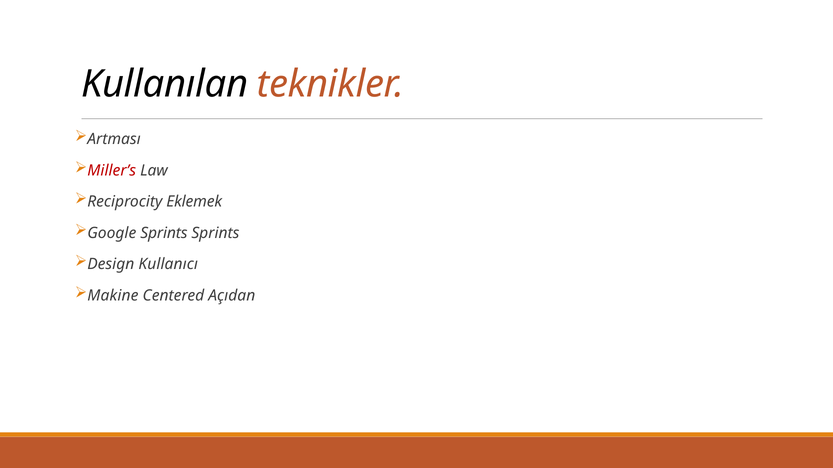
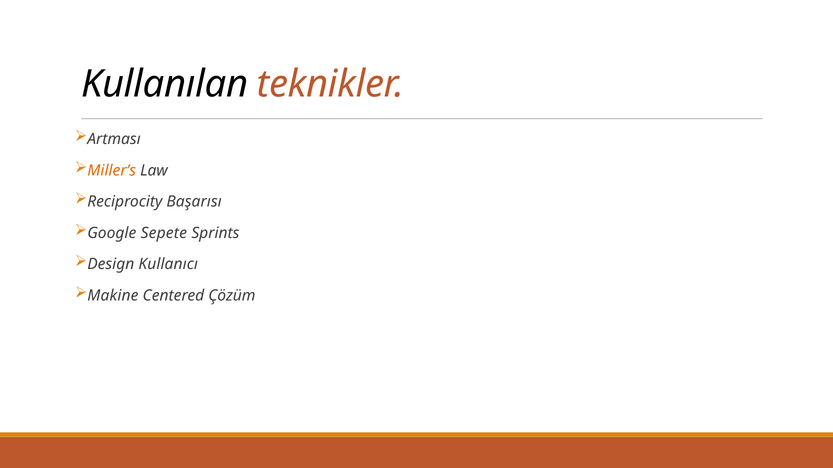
Miller’s colour: red -> orange
Eklemek: Eklemek -> Başarısı
Google Sprints: Sprints -> Sepete
Açıdan: Açıdan -> Çözüm
